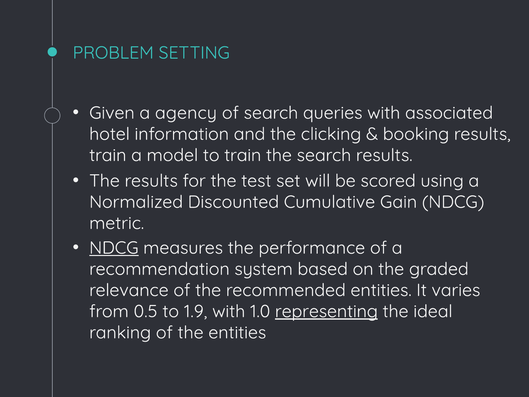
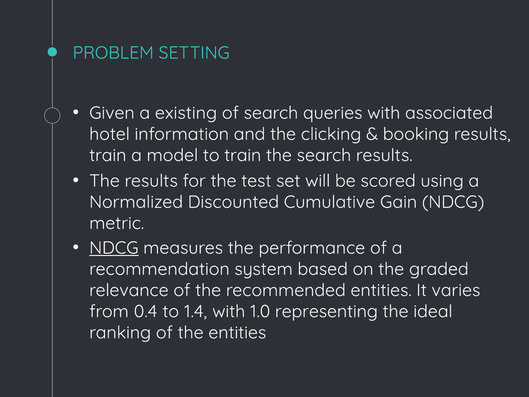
agency: agency -> existing
0.5: 0.5 -> 0.4
1.9: 1.9 -> 1.4
representing underline: present -> none
